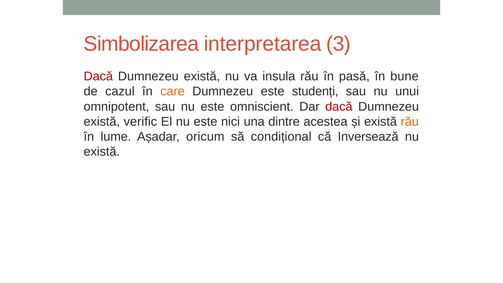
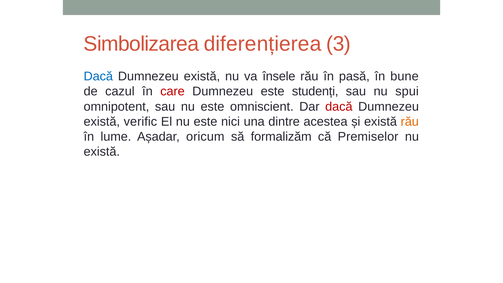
interpretarea: interpretarea -> diferențierea
Dacă at (98, 76) colour: red -> blue
insula: insula -> însele
care colour: orange -> red
unui: unui -> spui
condițional: condițional -> formalizăm
Inversează: Inversează -> Premiselor
